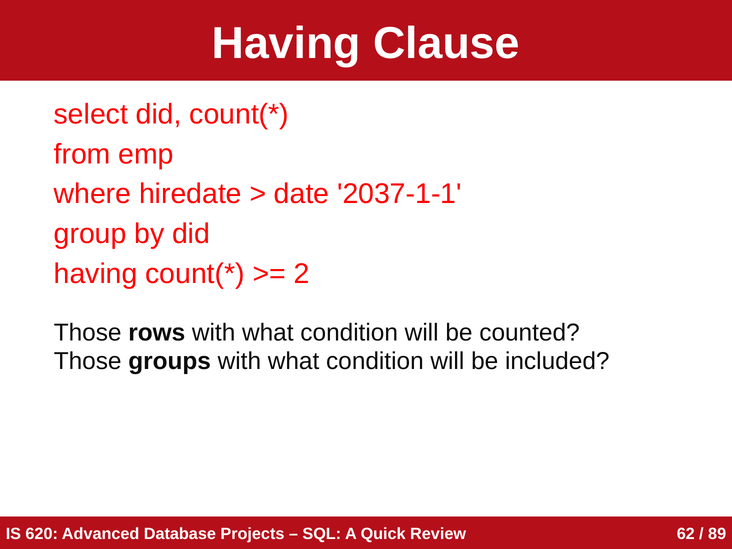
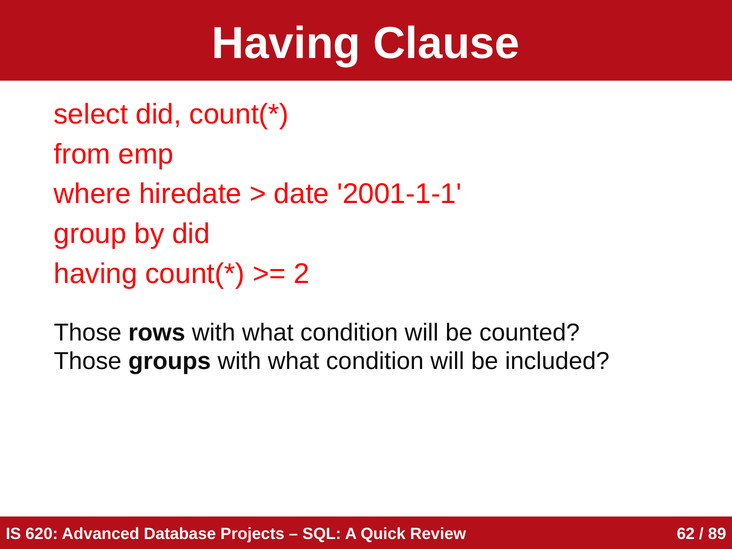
2037-1-1: 2037-1-1 -> 2001-1-1
